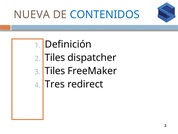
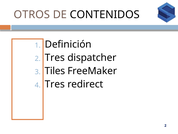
NUEVA: NUEVA -> OTROS
CONTENIDOS colour: blue -> black
2 Tiles: Tiles -> Tres
